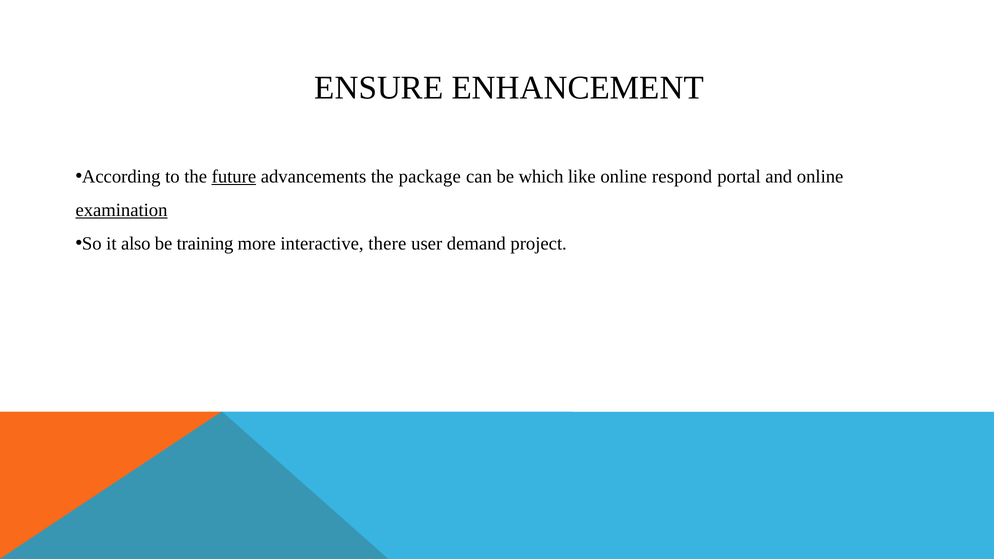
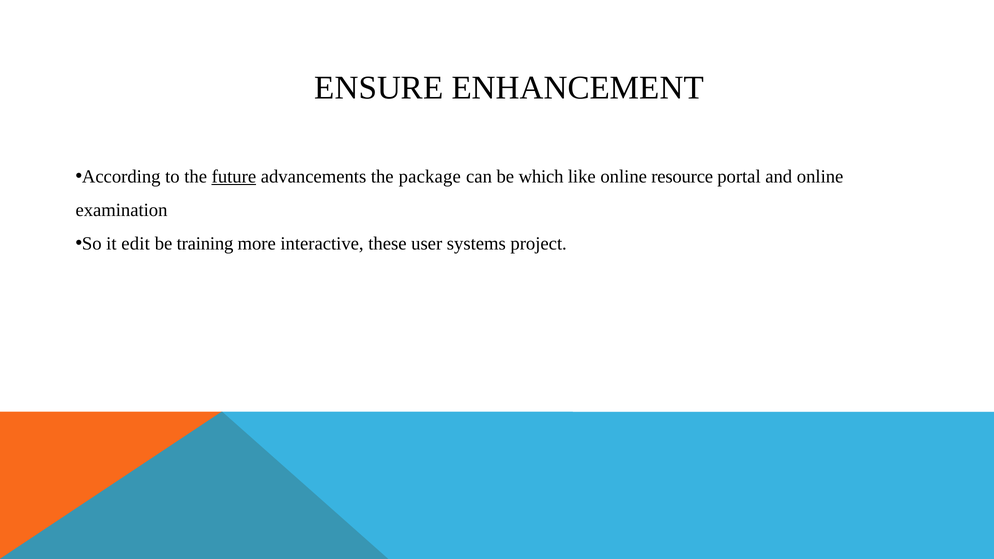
respond: respond -> resource
examination underline: present -> none
also: also -> edit
there: there -> these
demand: demand -> systems
